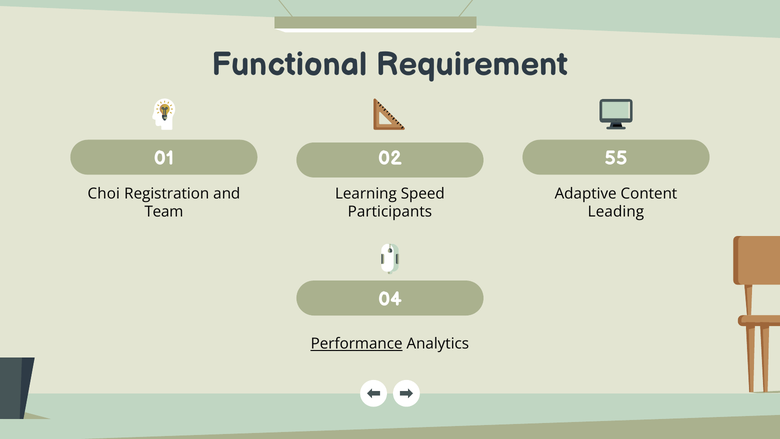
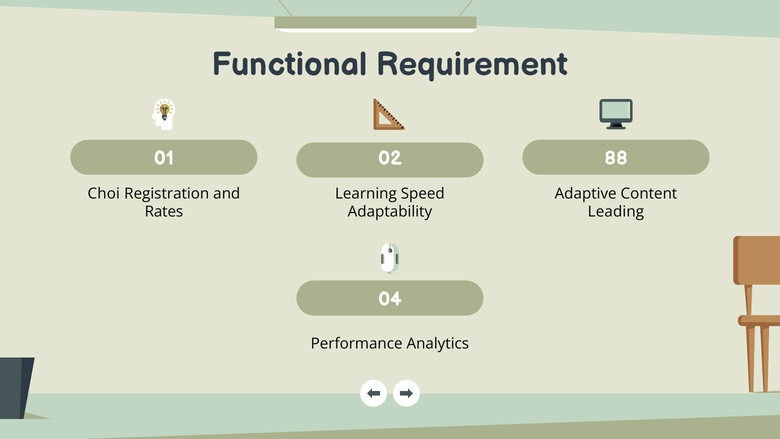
55: 55 -> 88
Team: Team -> Rates
Participants: Participants -> Adaptability
Performance underline: present -> none
